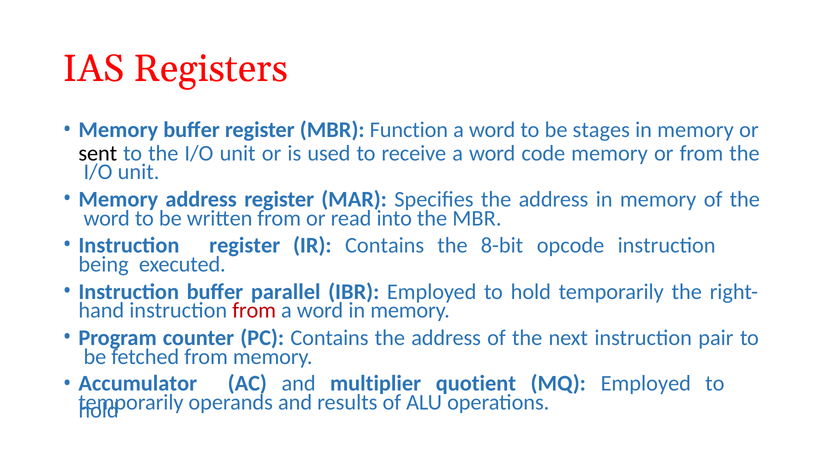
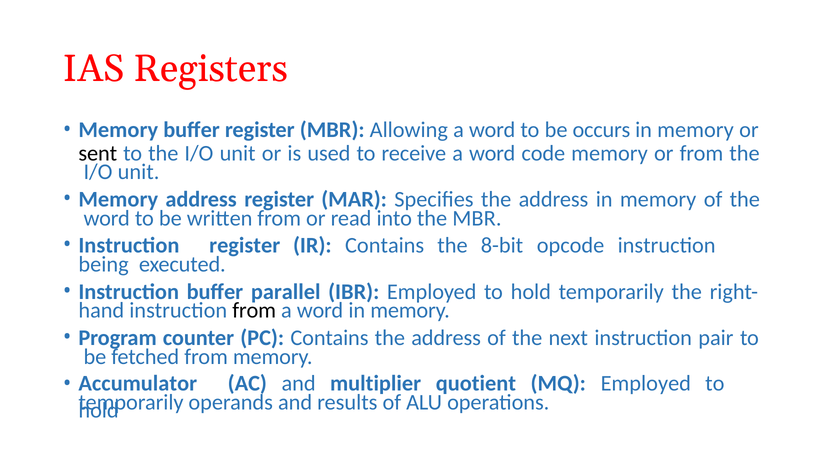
Function: Function -> Allowing
stages: stages -> occurs
from at (254, 310) colour: red -> black
